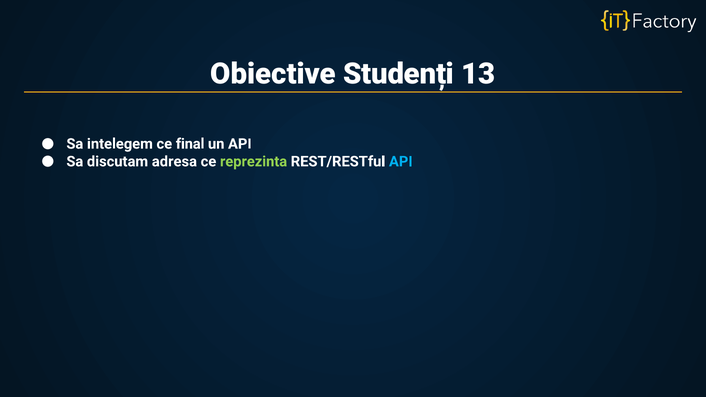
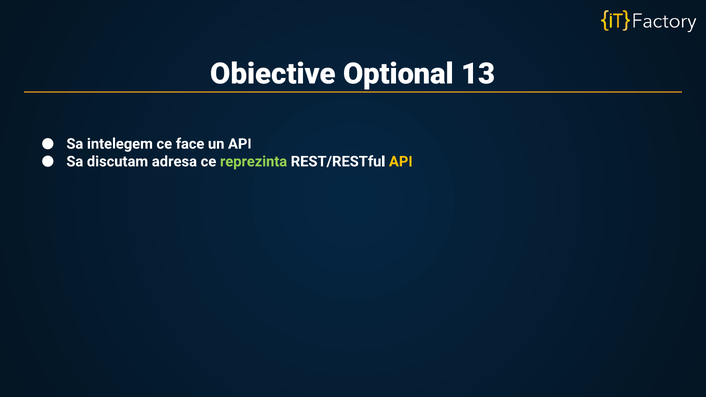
Studenți: Studenți -> Optional
final: final -> face
API at (401, 162) colour: light blue -> yellow
